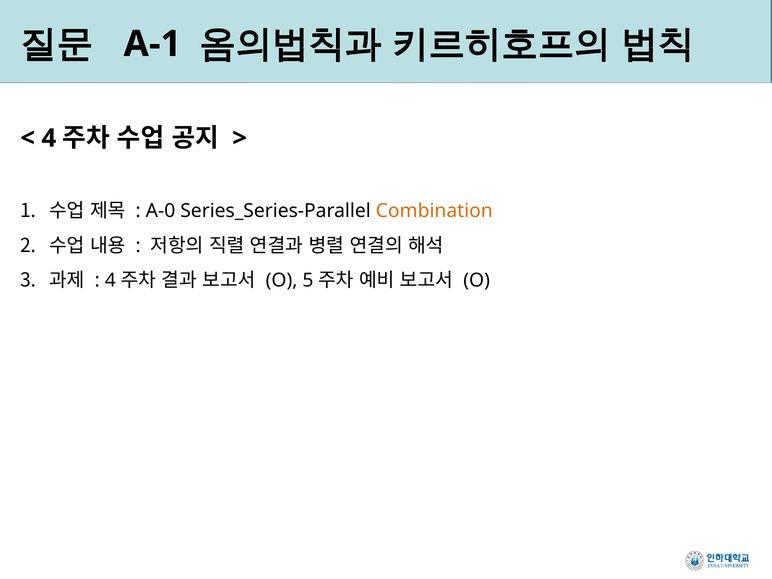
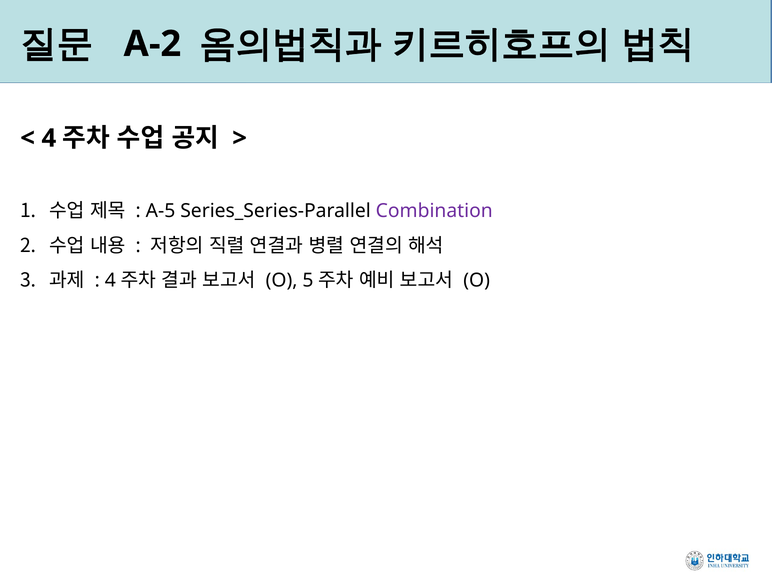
A-1: A-1 -> A-2
A-0: A-0 -> A-5
Combination colour: orange -> purple
